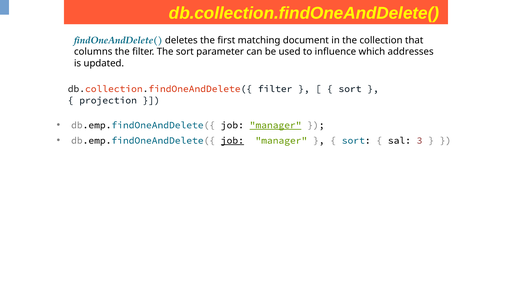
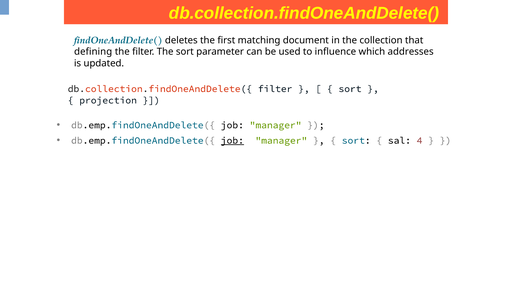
columns: columns -> defining
manager at (276, 125) underline: present -> none
3: 3 -> 4
